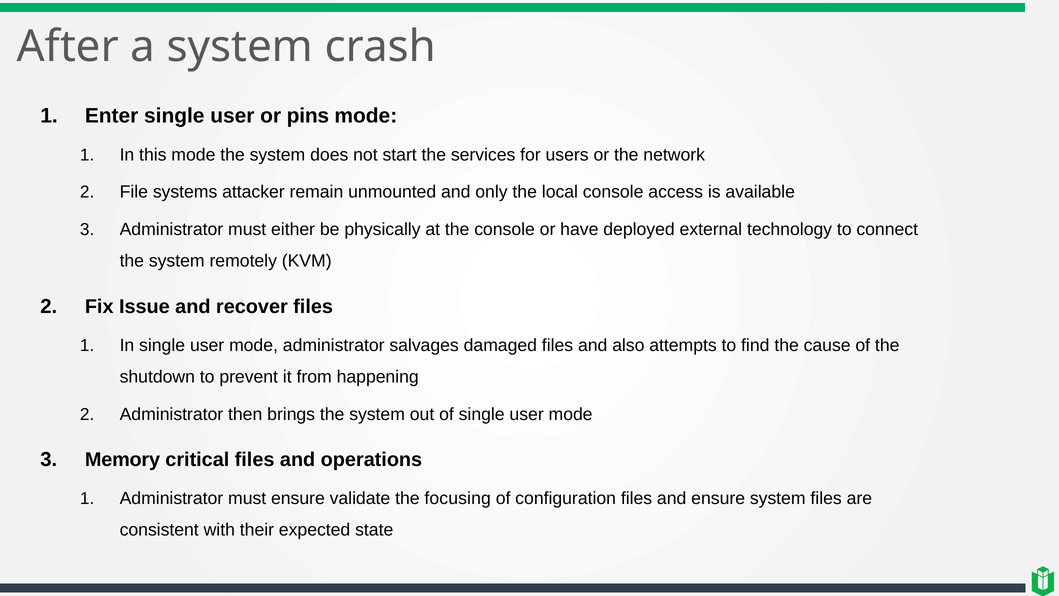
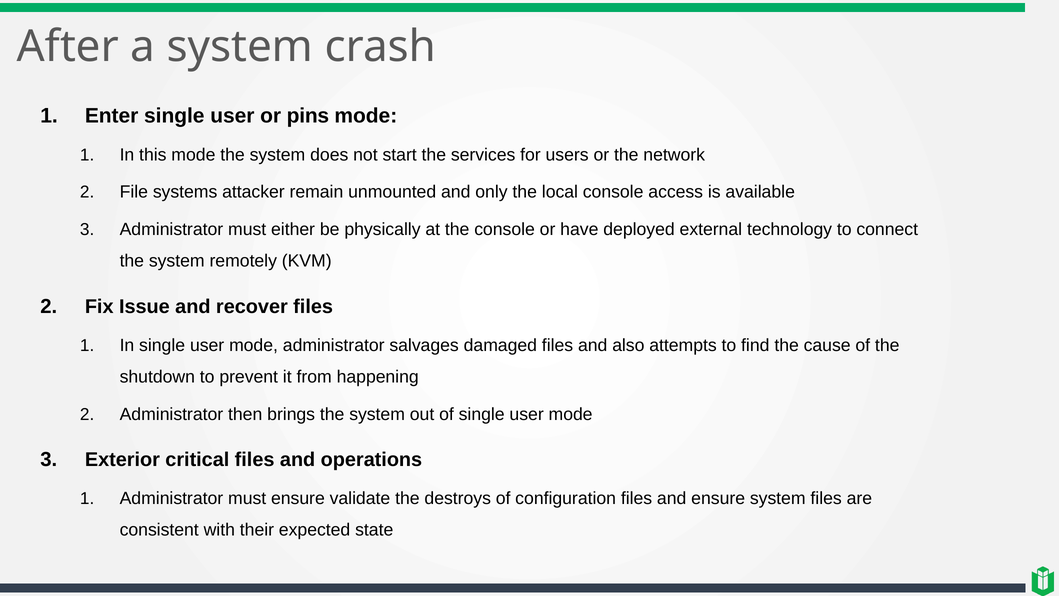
Memory: Memory -> Exterior
focusing: focusing -> destroys
